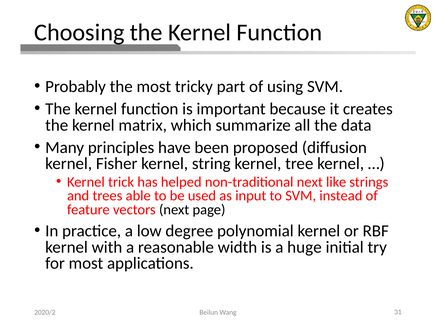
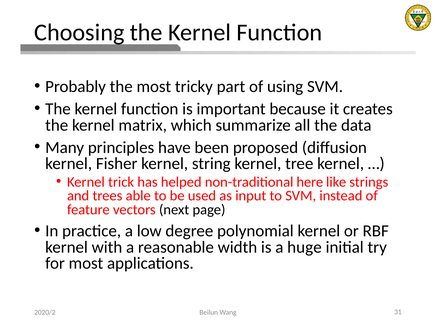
non-traditional next: next -> here
